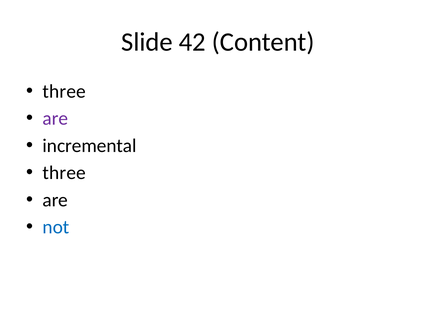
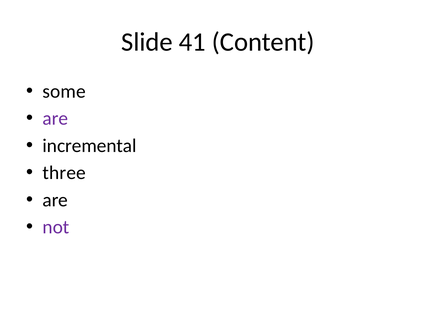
42: 42 -> 41
three at (64, 91): three -> some
not colour: blue -> purple
